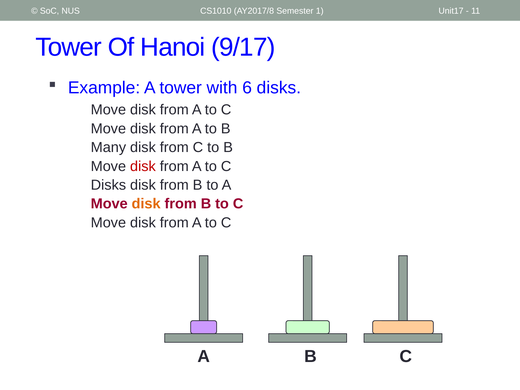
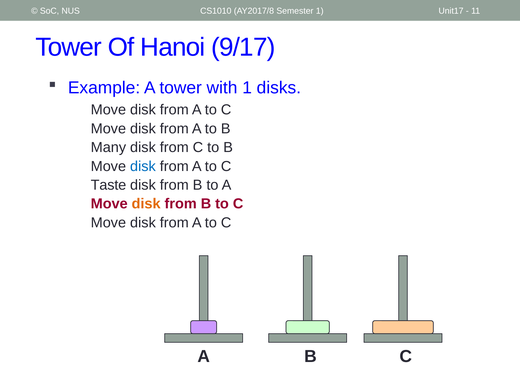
with 6: 6 -> 1
disk at (143, 166) colour: red -> blue
Disks at (108, 185): Disks -> Taste
